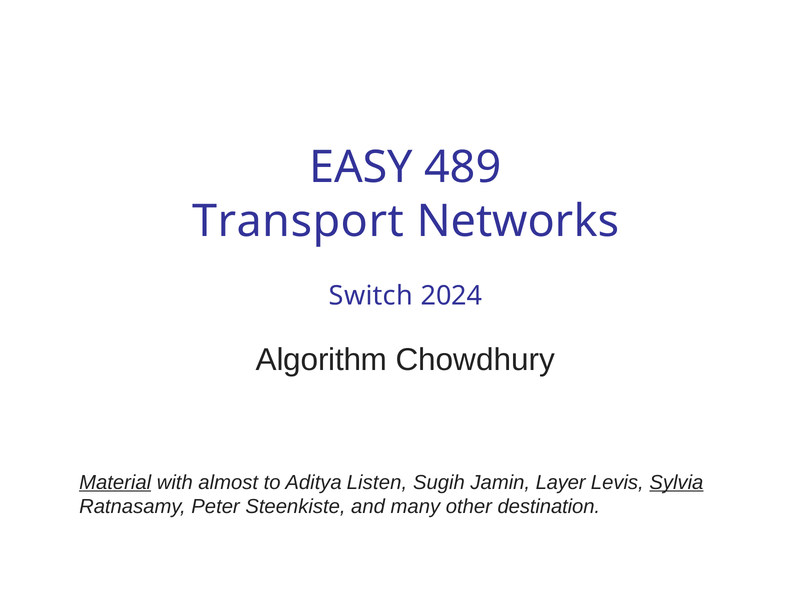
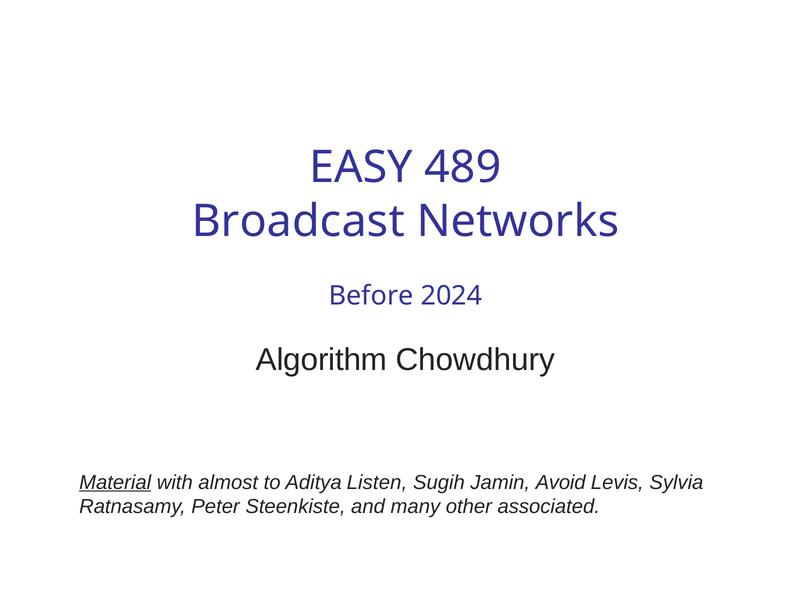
Transport: Transport -> Broadcast
Switch: Switch -> Before
Layer: Layer -> Avoid
Sylvia underline: present -> none
destination: destination -> associated
